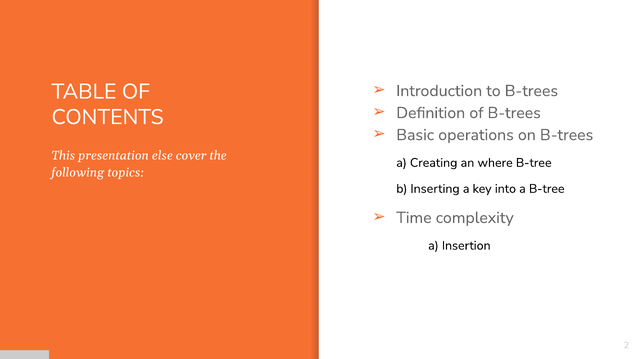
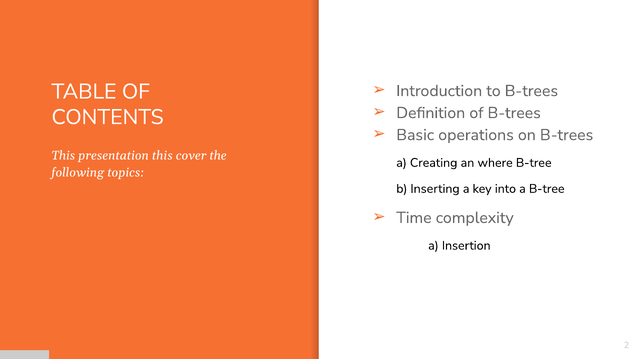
presentation else: else -> this
